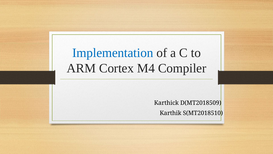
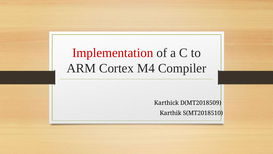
Implementation colour: blue -> red
